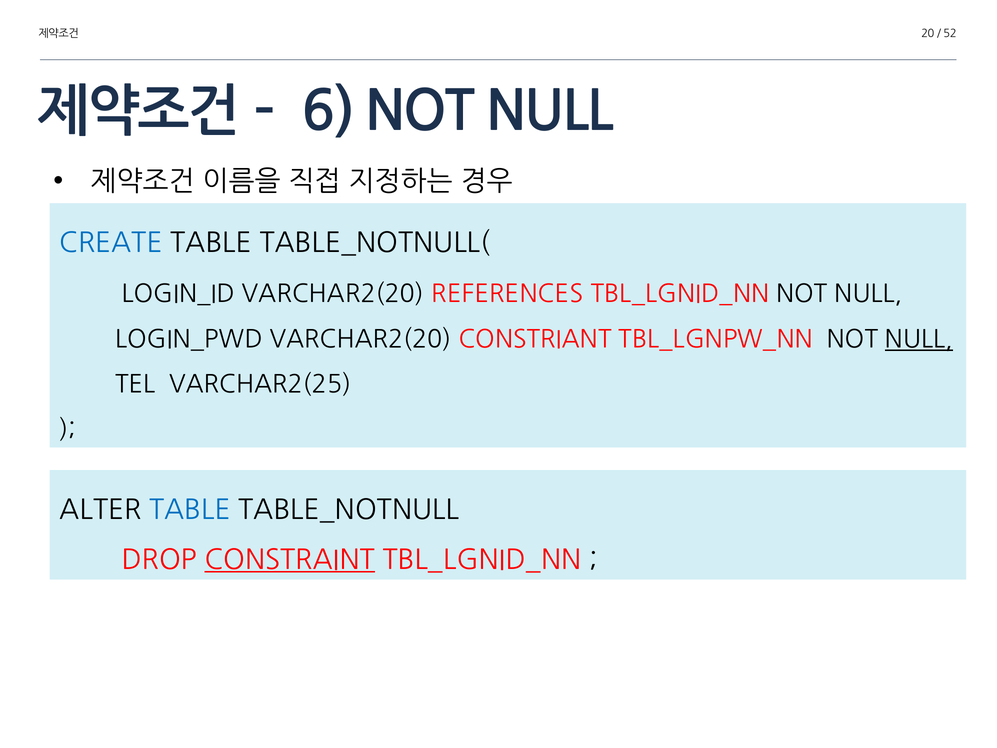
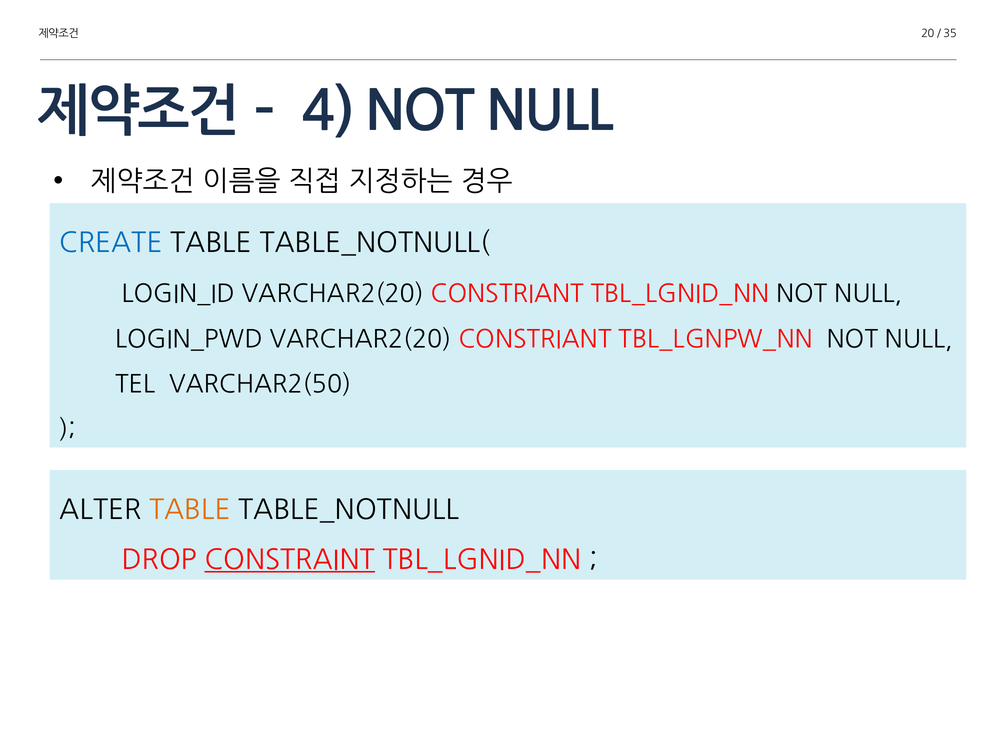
52: 52 -> 35
6: 6 -> 4
LOGIN_ID VARCHAR2(20 REFERENCES: REFERENCES -> CONSTRIANT
NULL at (919, 339) underline: present -> none
VARCHAR2(25: VARCHAR2(25 -> VARCHAR2(50
TABLE at (190, 510) colour: blue -> orange
